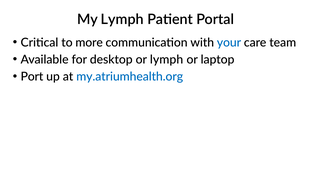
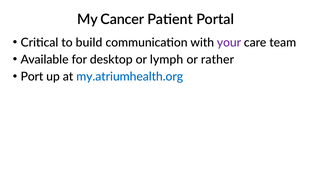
My Lymph: Lymph -> Cancer
more: more -> build
your colour: blue -> purple
laptop: laptop -> rather
